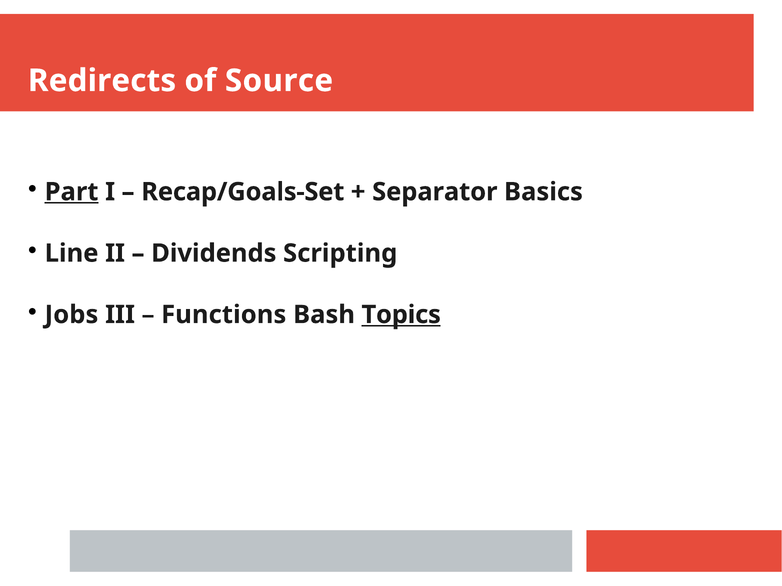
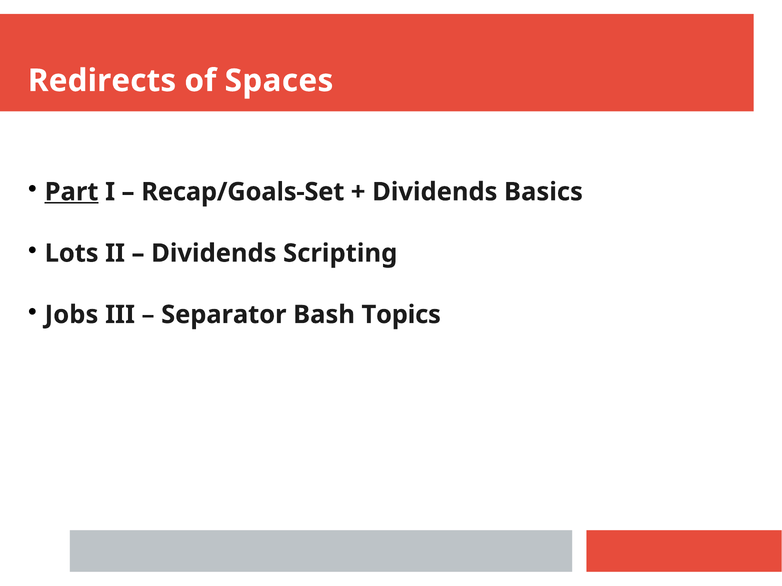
Source: Source -> Spaces
Separator at (435, 192): Separator -> Dividends
Line: Line -> Lots
Functions: Functions -> Separator
Topics underline: present -> none
